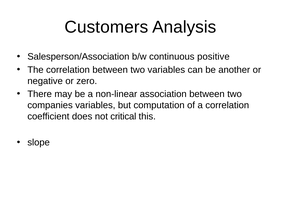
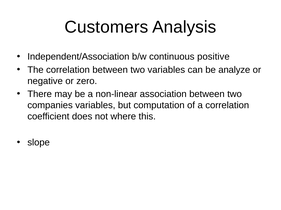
Salesperson/Association: Salesperson/Association -> Independent/Association
another: another -> analyze
critical: critical -> where
